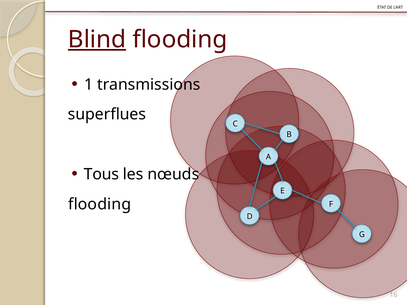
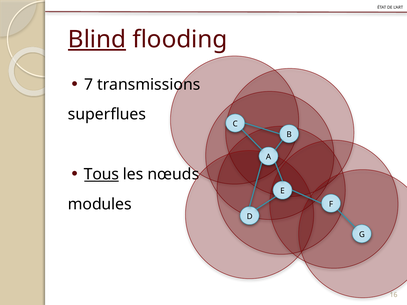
1: 1 -> 7
Tous underline: none -> present
flooding at (100, 204): flooding -> modules
